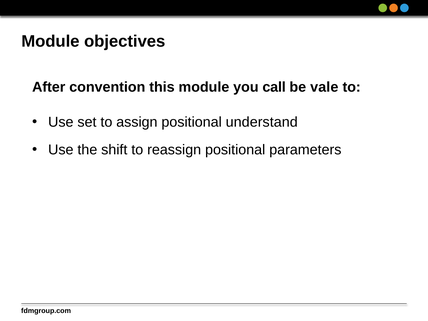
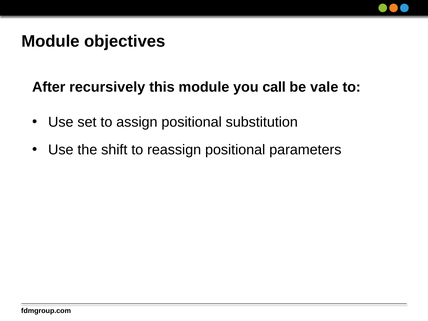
convention: convention -> recursively
understand: understand -> substitution
